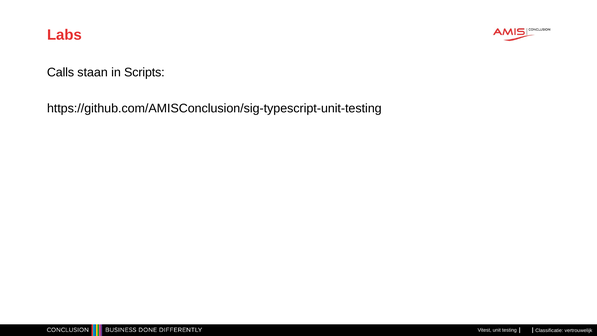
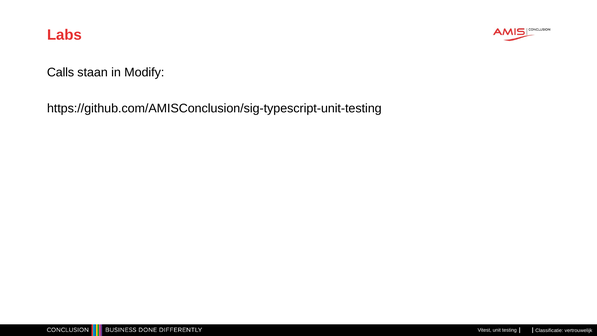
Scripts: Scripts -> Modify
